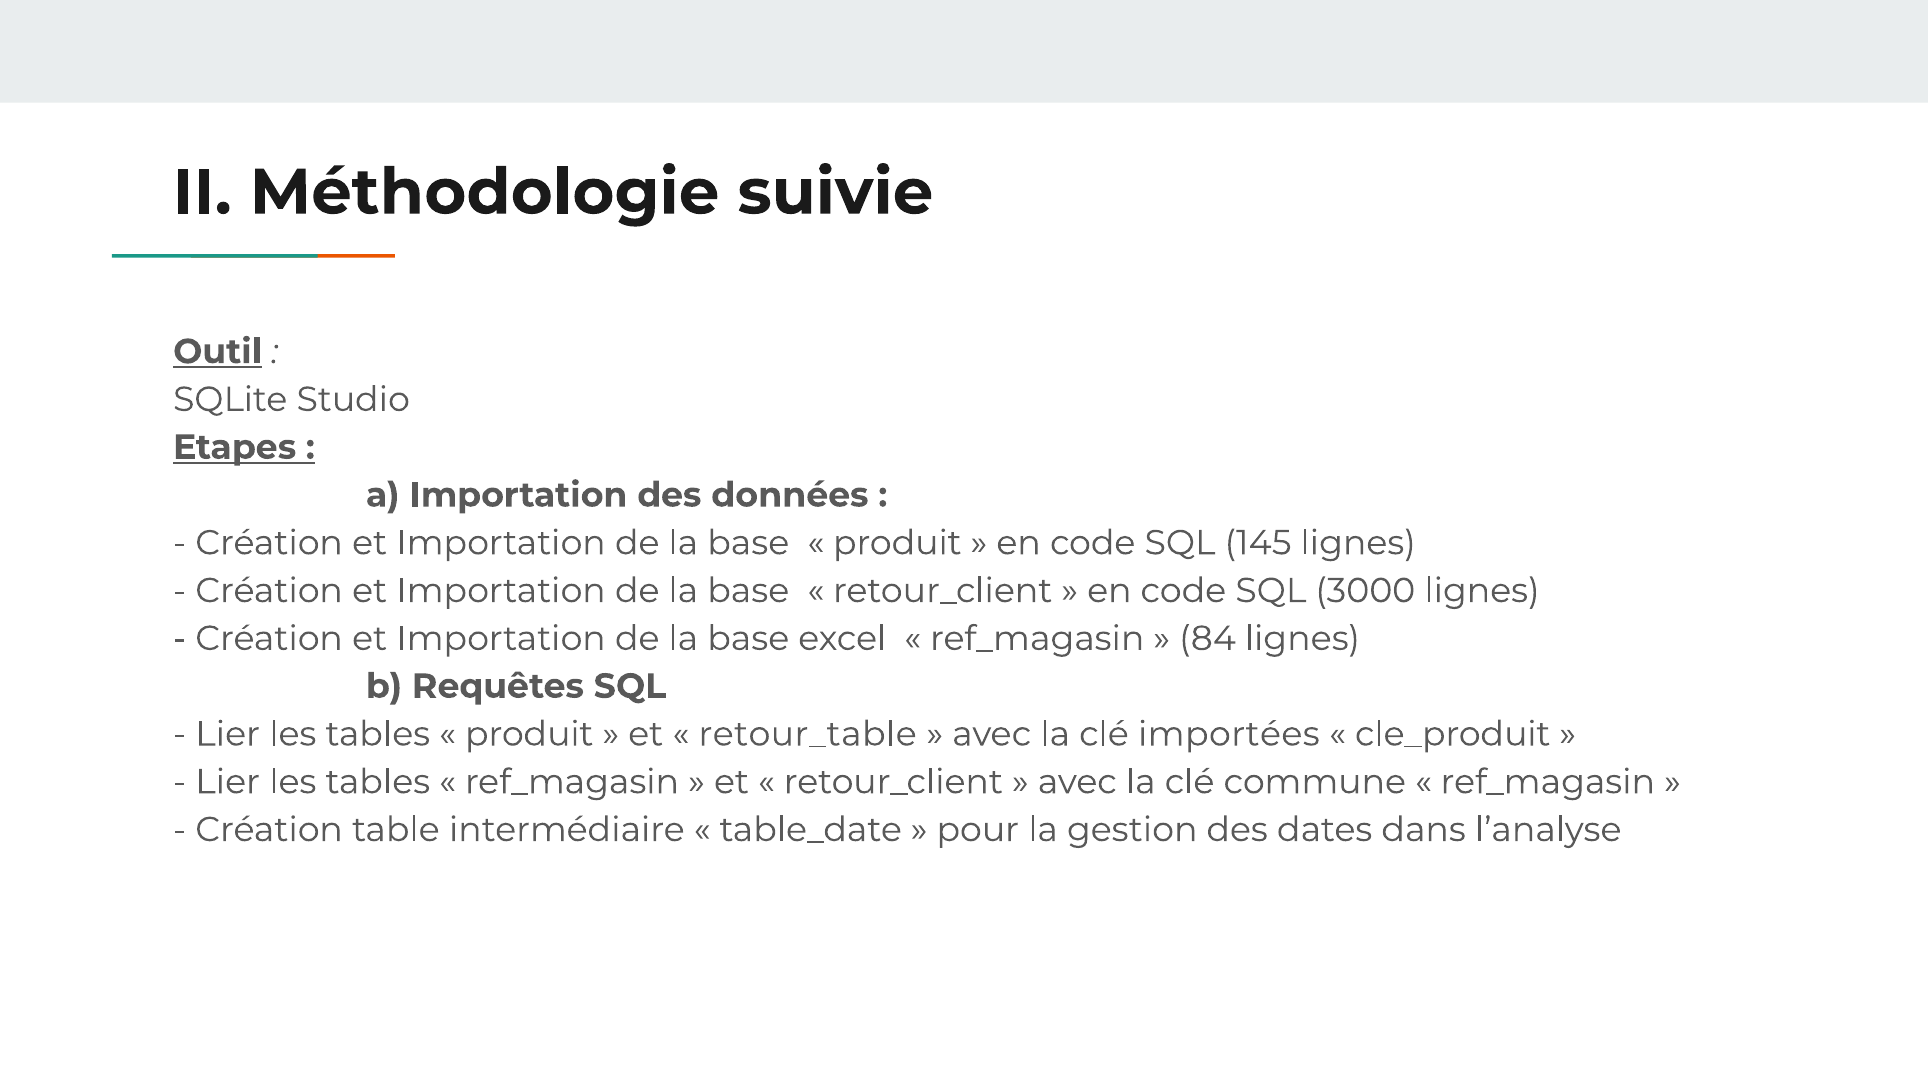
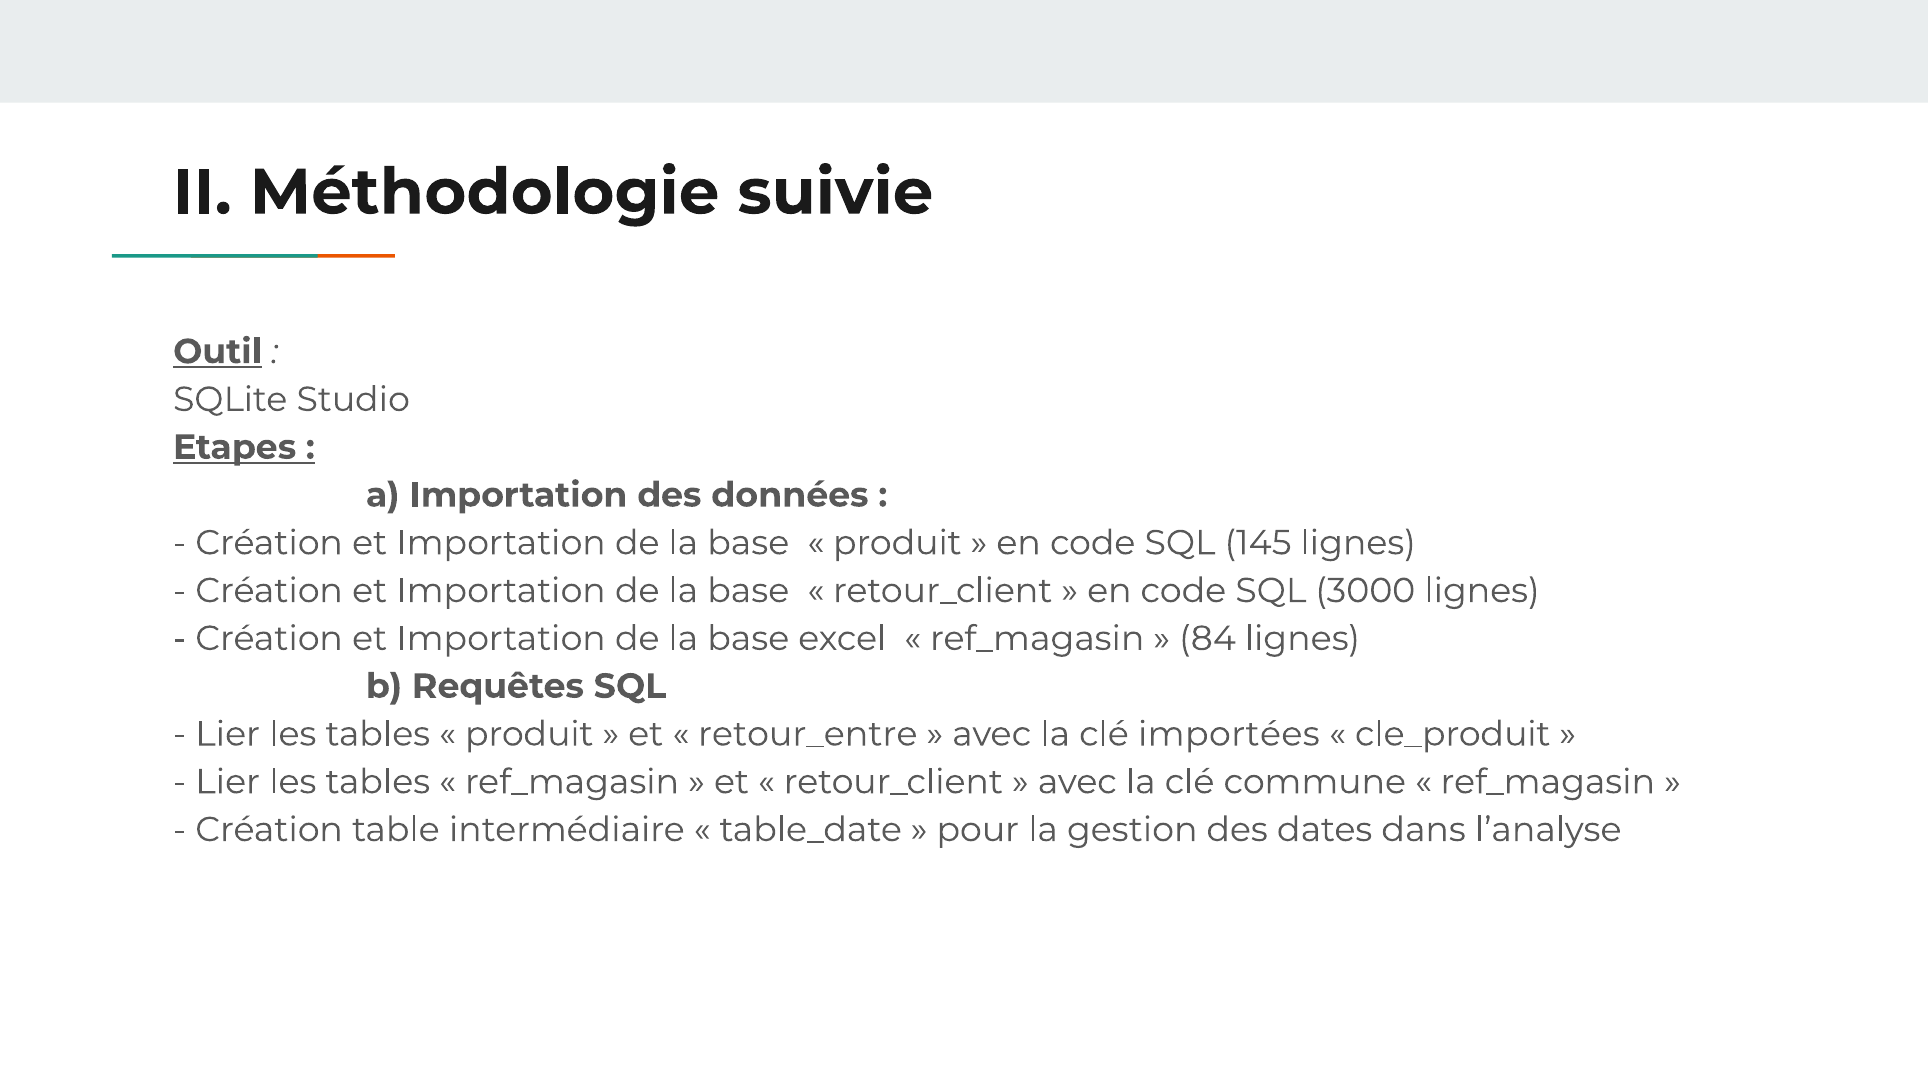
retour_table: retour_table -> retour_entre
